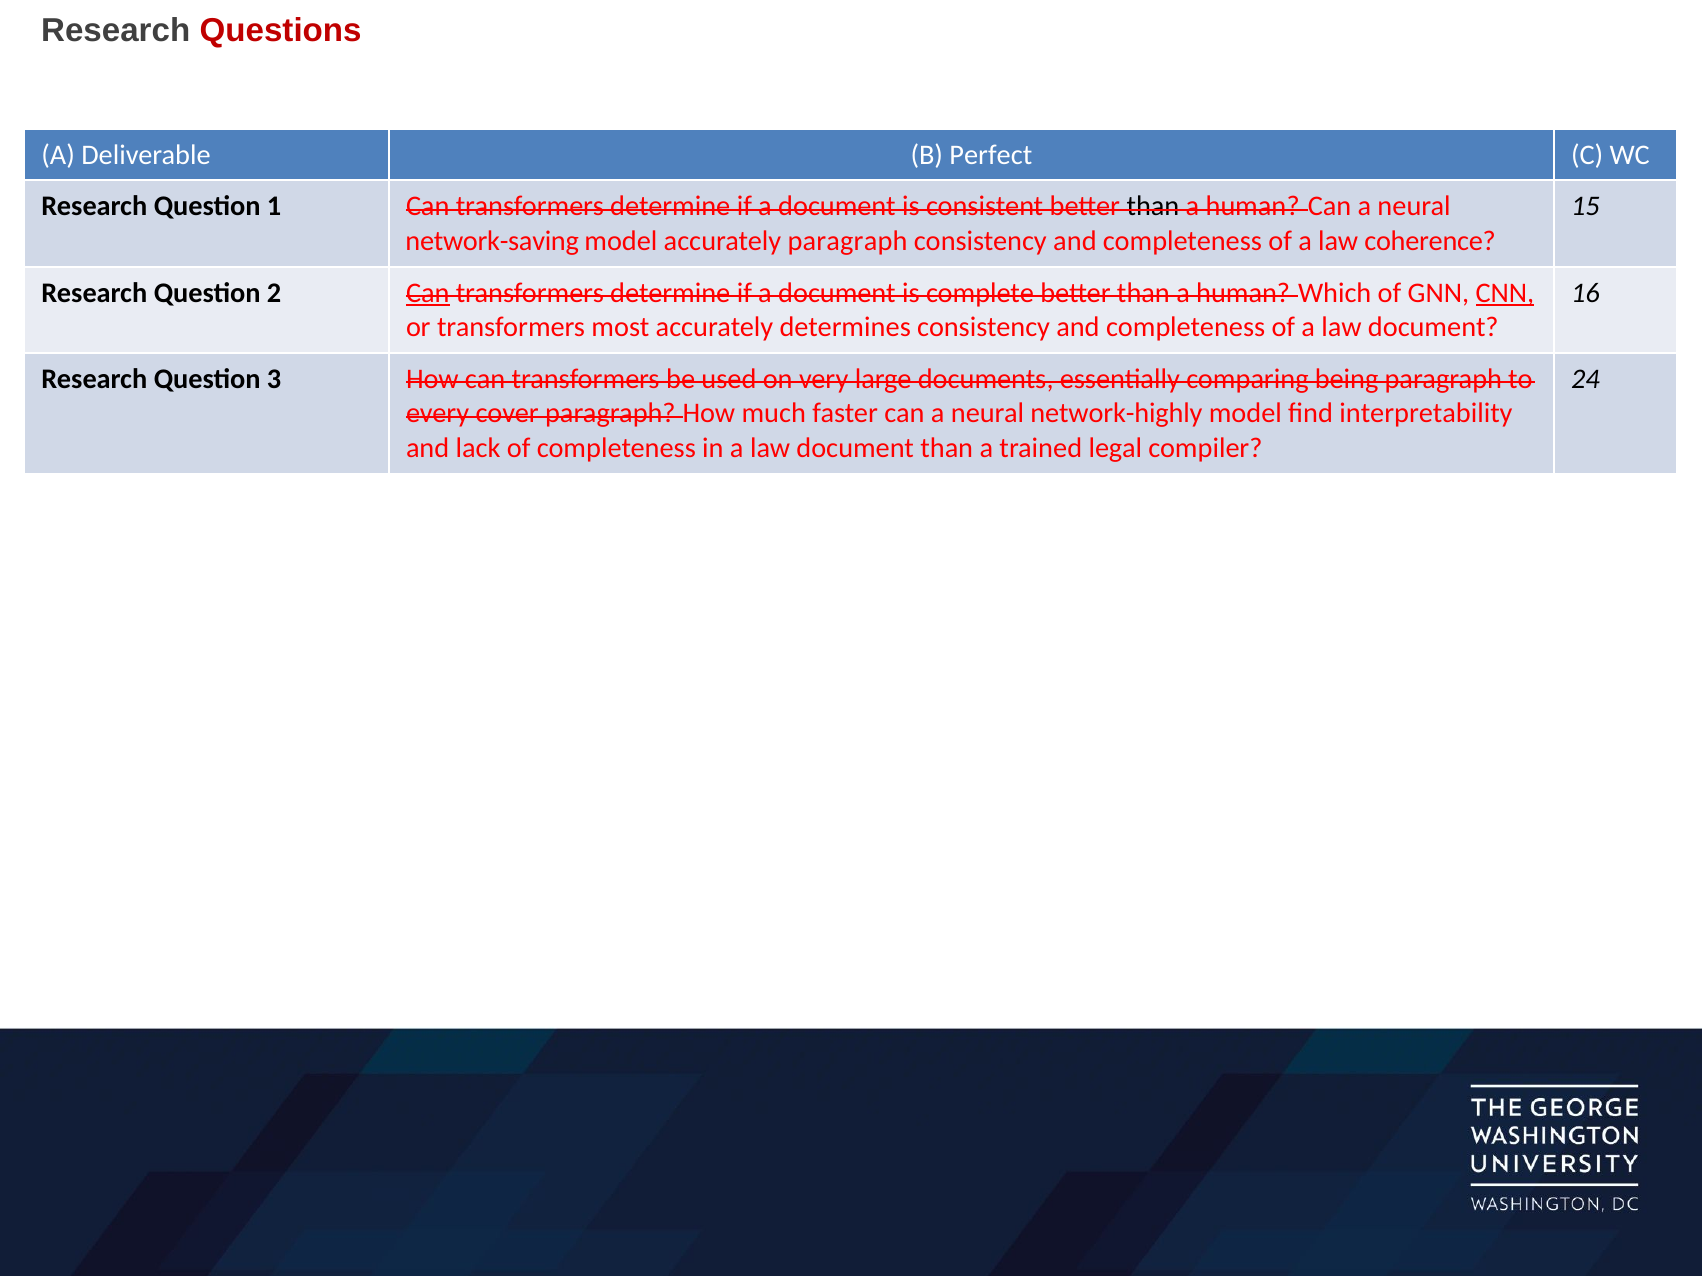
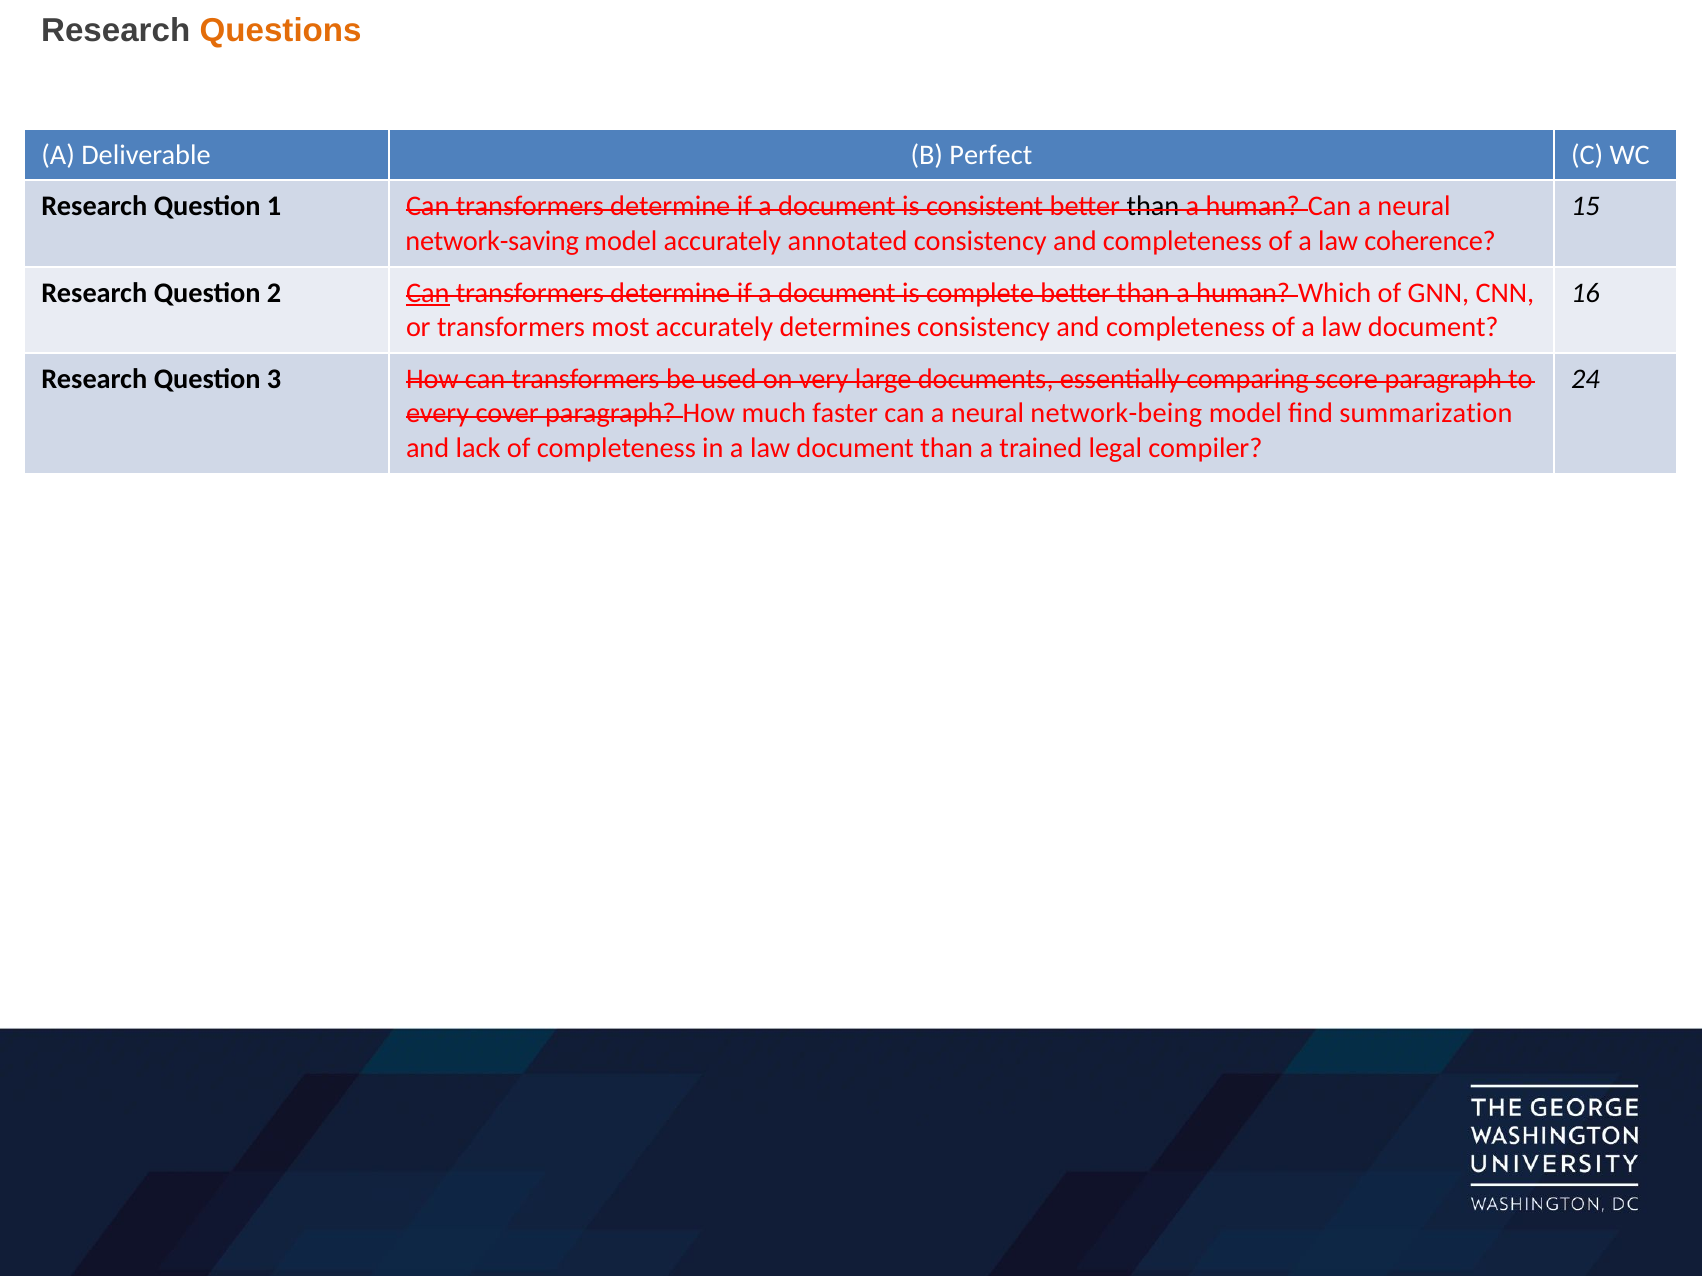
Questions colour: red -> orange
accurately paragraph: paragraph -> annotated
CNN underline: present -> none
being: being -> score
network-highly: network-highly -> network-being
interpretability: interpretability -> summarization
